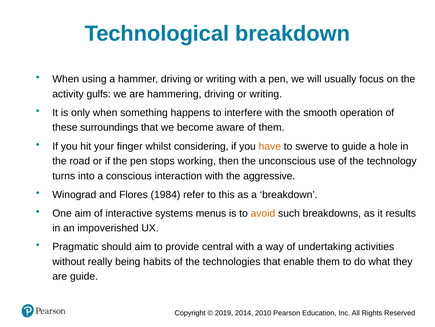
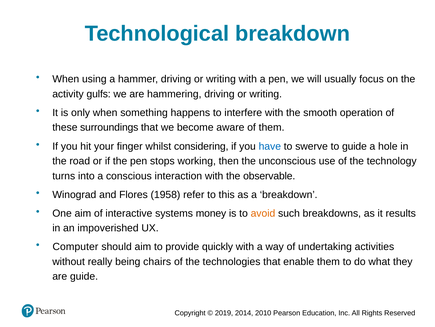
have colour: orange -> blue
aggressive: aggressive -> observable
1984: 1984 -> 1958
menus: menus -> money
Pragmatic: Pragmatic -> Computer
central: central -> quickly
habits: habits -> chairs
